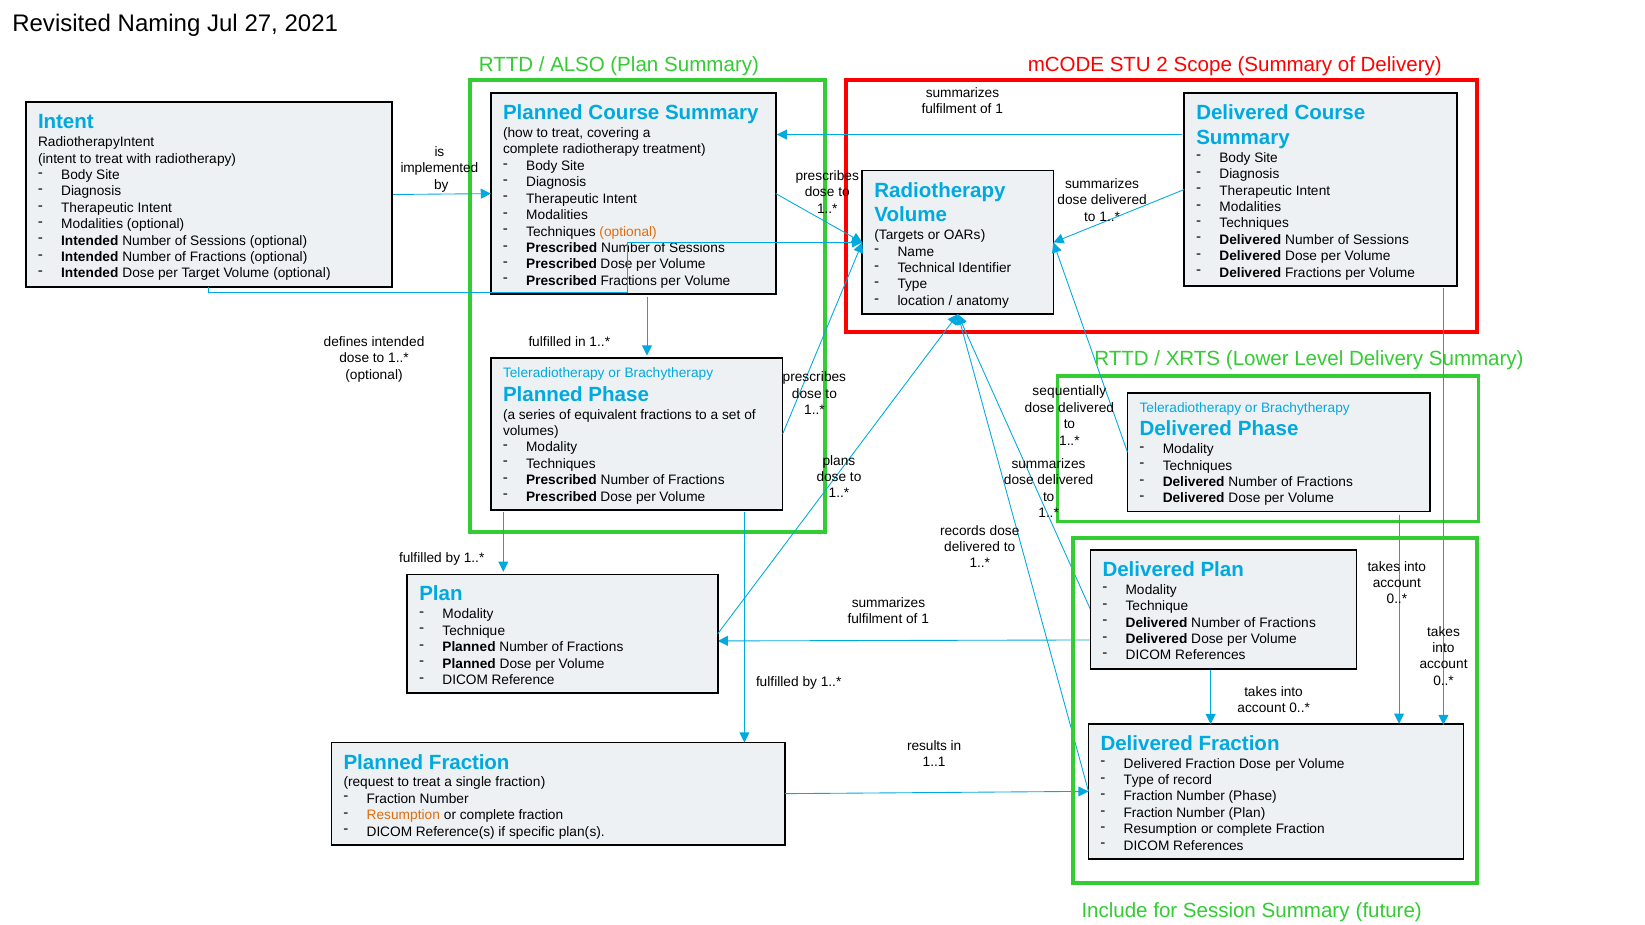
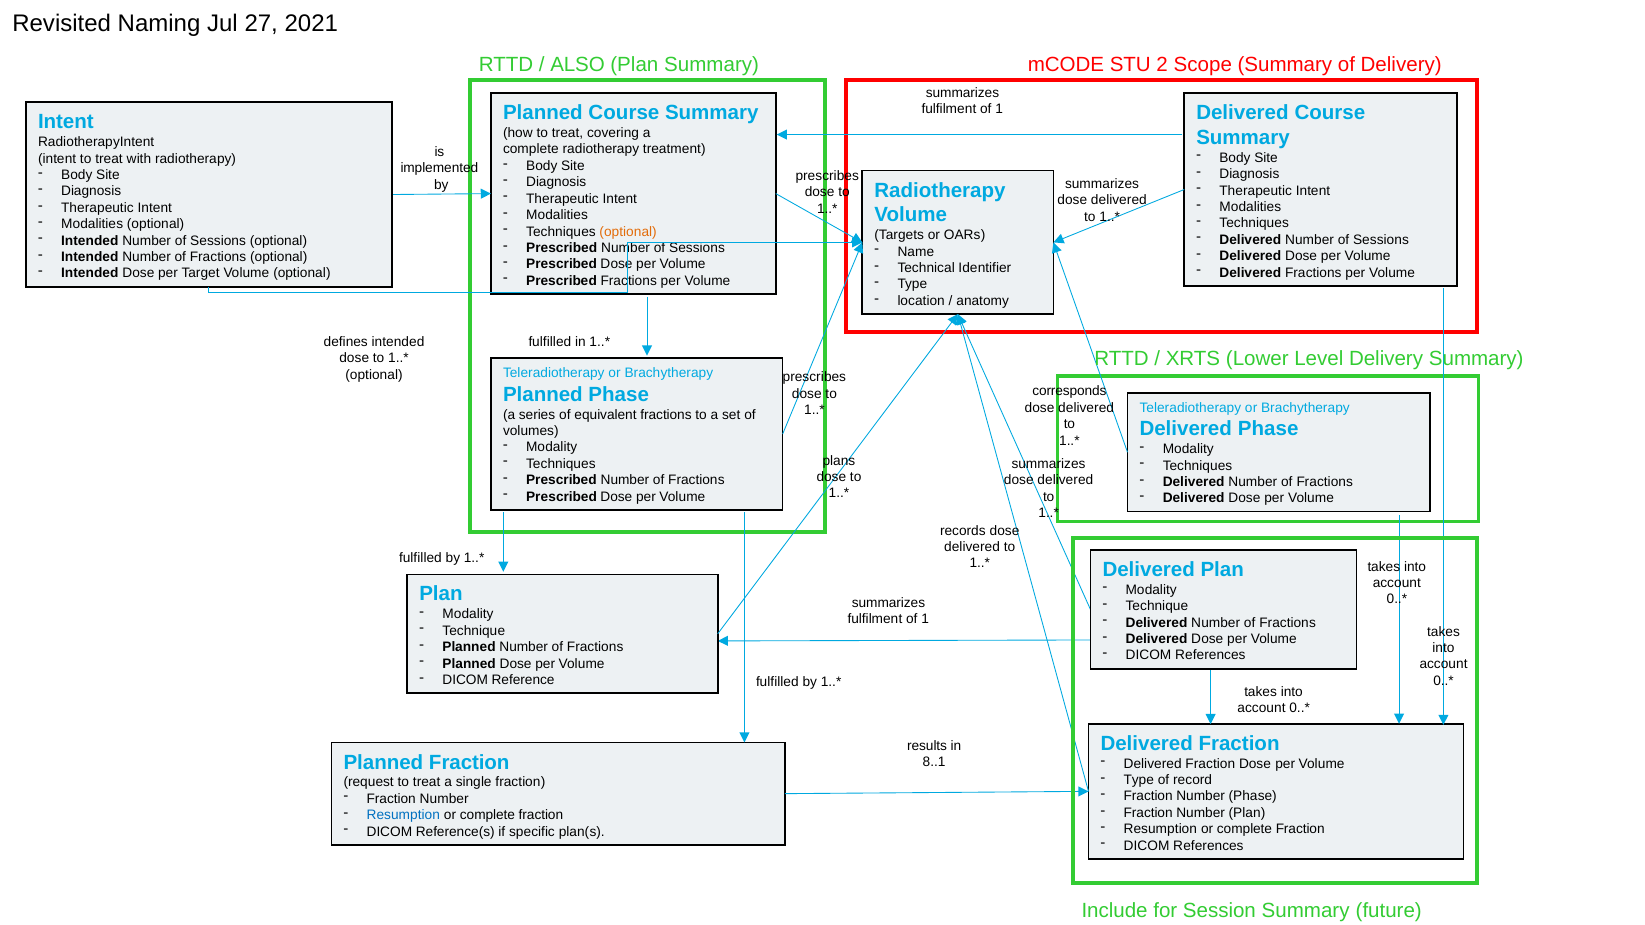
sequentially: sequentially -> corresponds
1..1: 1..1 -> 8..1
Resumption at (403, 815) colour: orange -> blue
